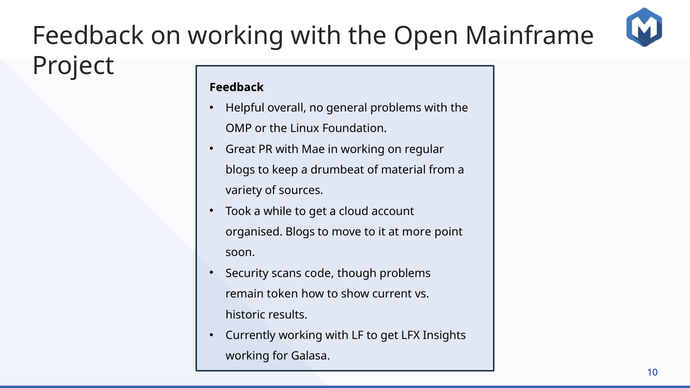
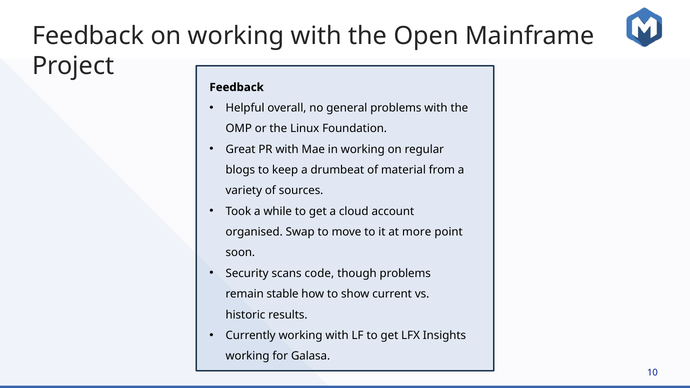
organised Blogs: Blogs -> Swap
token: token -> stable
